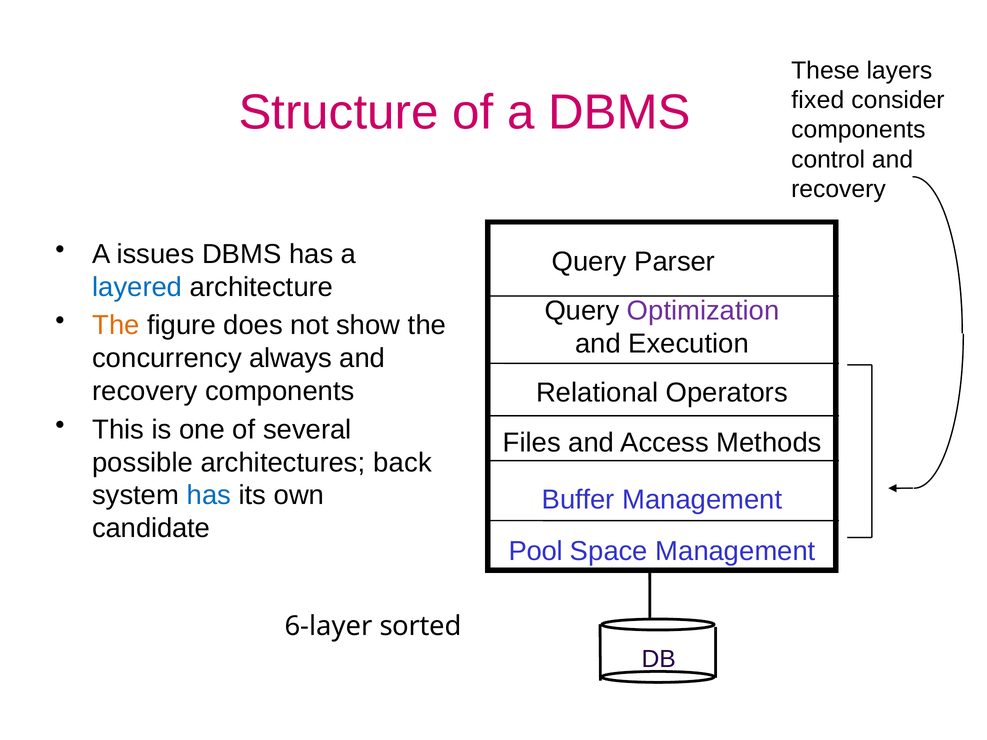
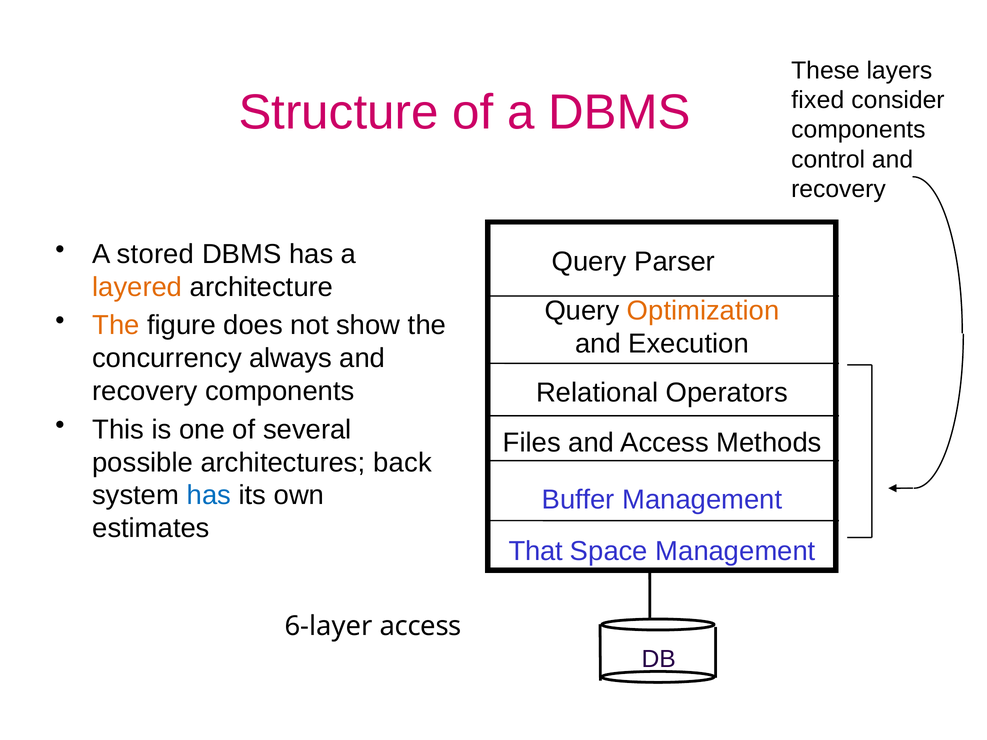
issues: issues -> stored
layered colour: blue -> orange
Optimization colour: purple -> orange
candidate: candidate -> estimates
Pool: Pool -> That
6-layer sorted: sorted -> access
